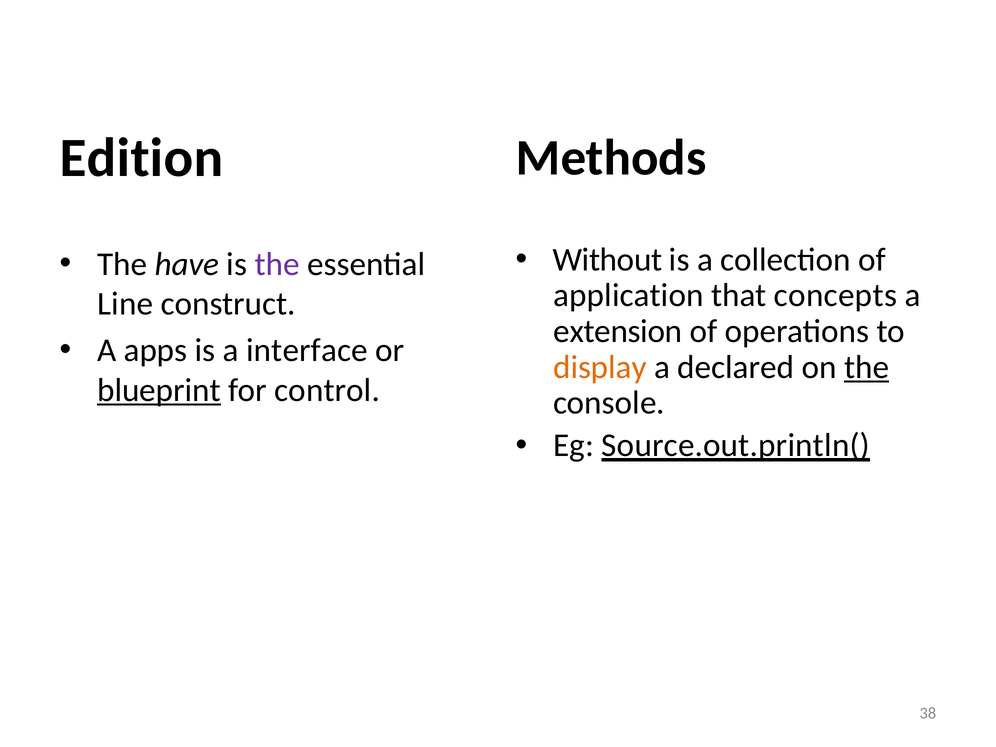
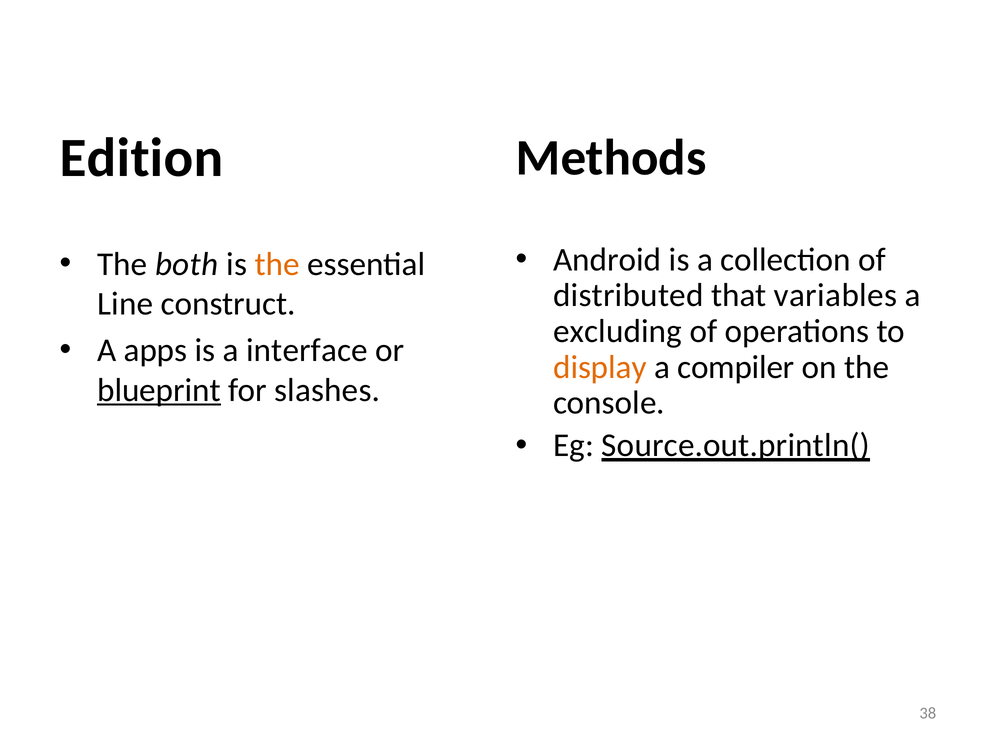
Without: Without -> Android
have: have -> both
the at (277, 264) colour: purple -> orange
application: application -> distributed
concepts: concepts -> variables
extension: extension -> excluding
declared: declared -> compiler
the at (867, 367) underline: present -> none
control: control -> slashes
